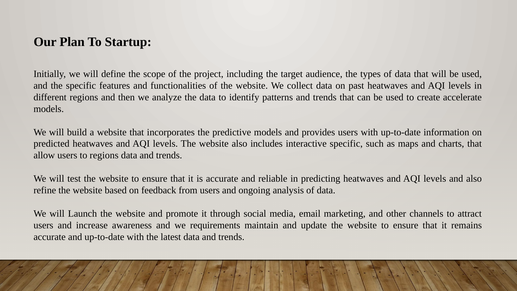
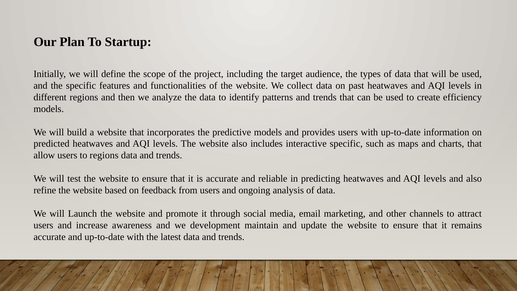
accelerate: accelerate -> efficiency
requirements: requirements -> development
